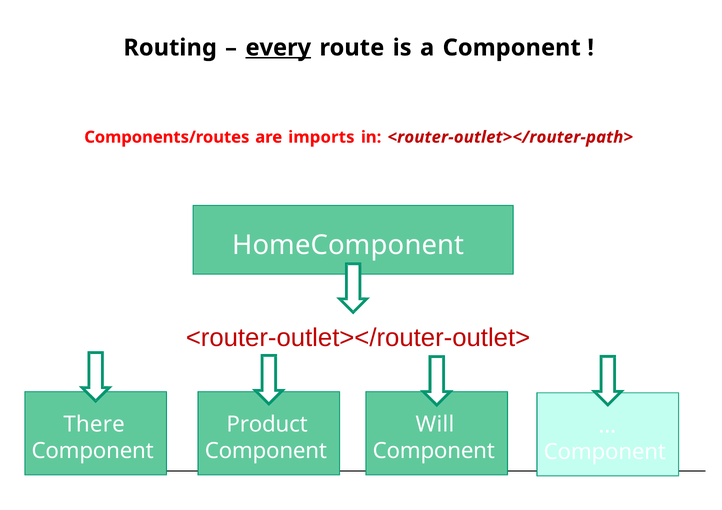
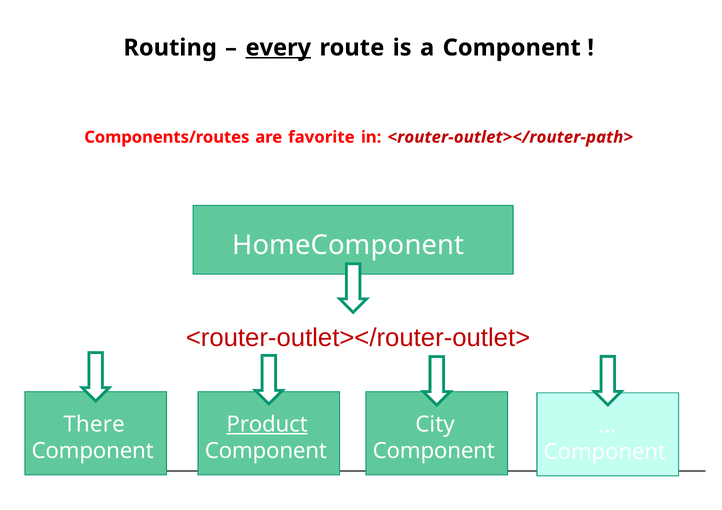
imports: imports -> favorite
Product underline: none -> present
Will: Will -> City
